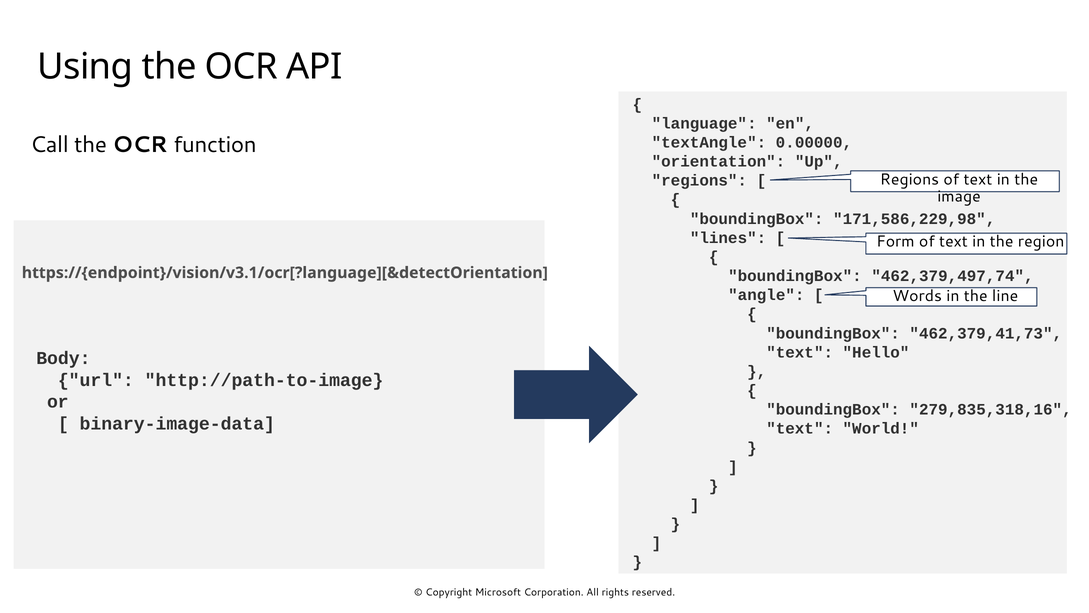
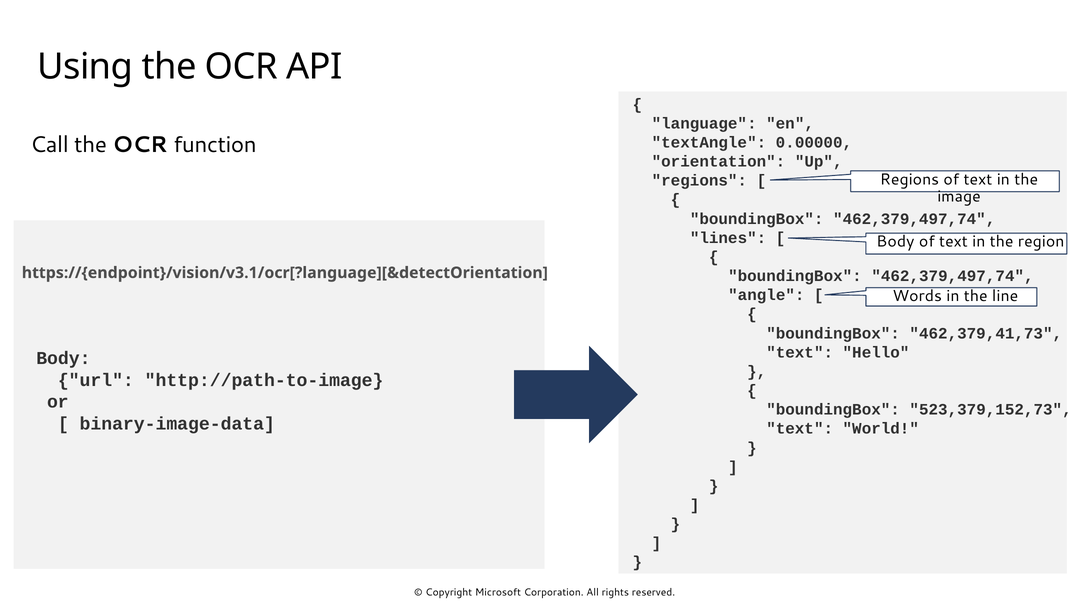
171,586,229,98 at (914, 219): 171,586,229,98 -> 462,379,497,74
Form at (895, 242): Form -> Body
279,835,318,16: 279,835,318,16 -> 523,379,152,73
